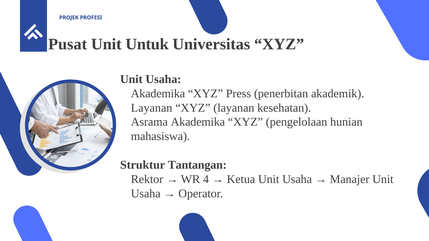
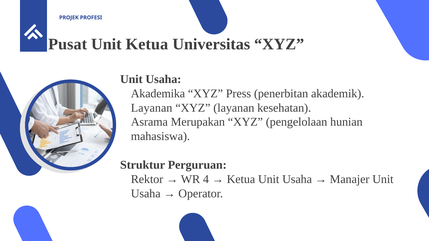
Unit Untuk: Untuk -> Ketua
Asrama Akademika: Akademika -> Merupakan
Tantangan: Tantangan -> Perguruan
